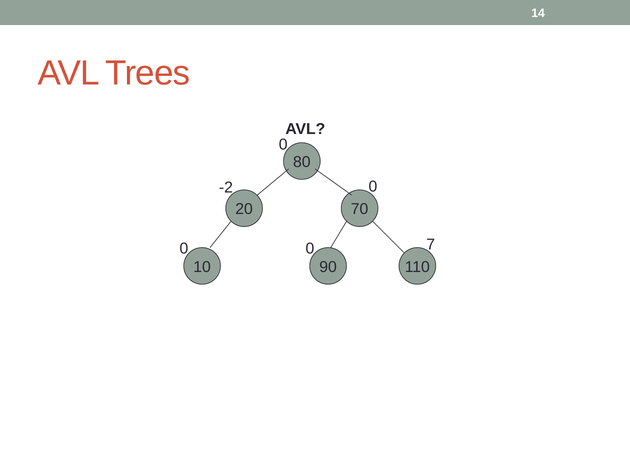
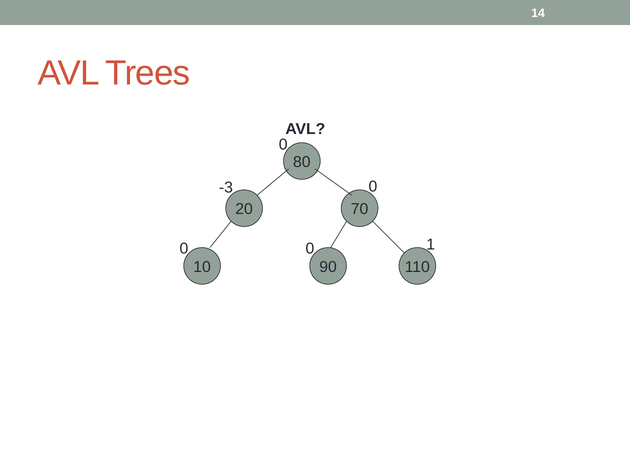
-2: -2 -> -3
7: 7 -> 1
